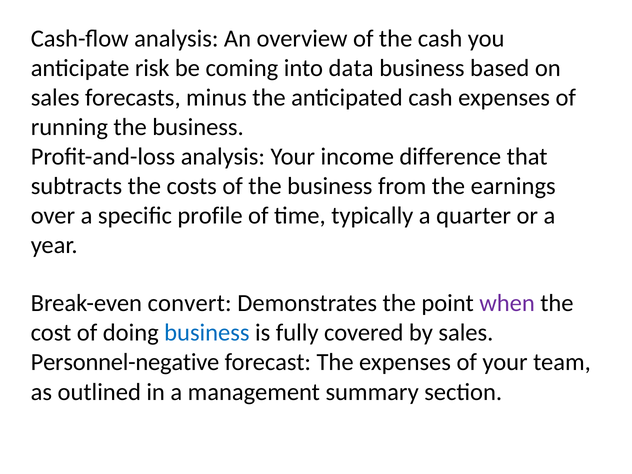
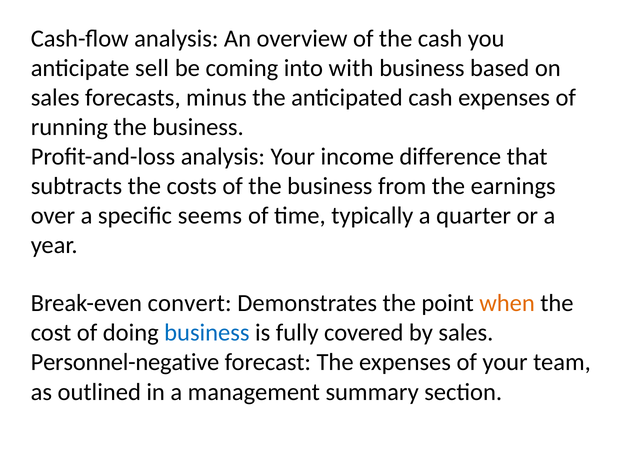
risk: risk -> sell
data: data -> with
profile: profile -> seems
when colour: purple -> orange
